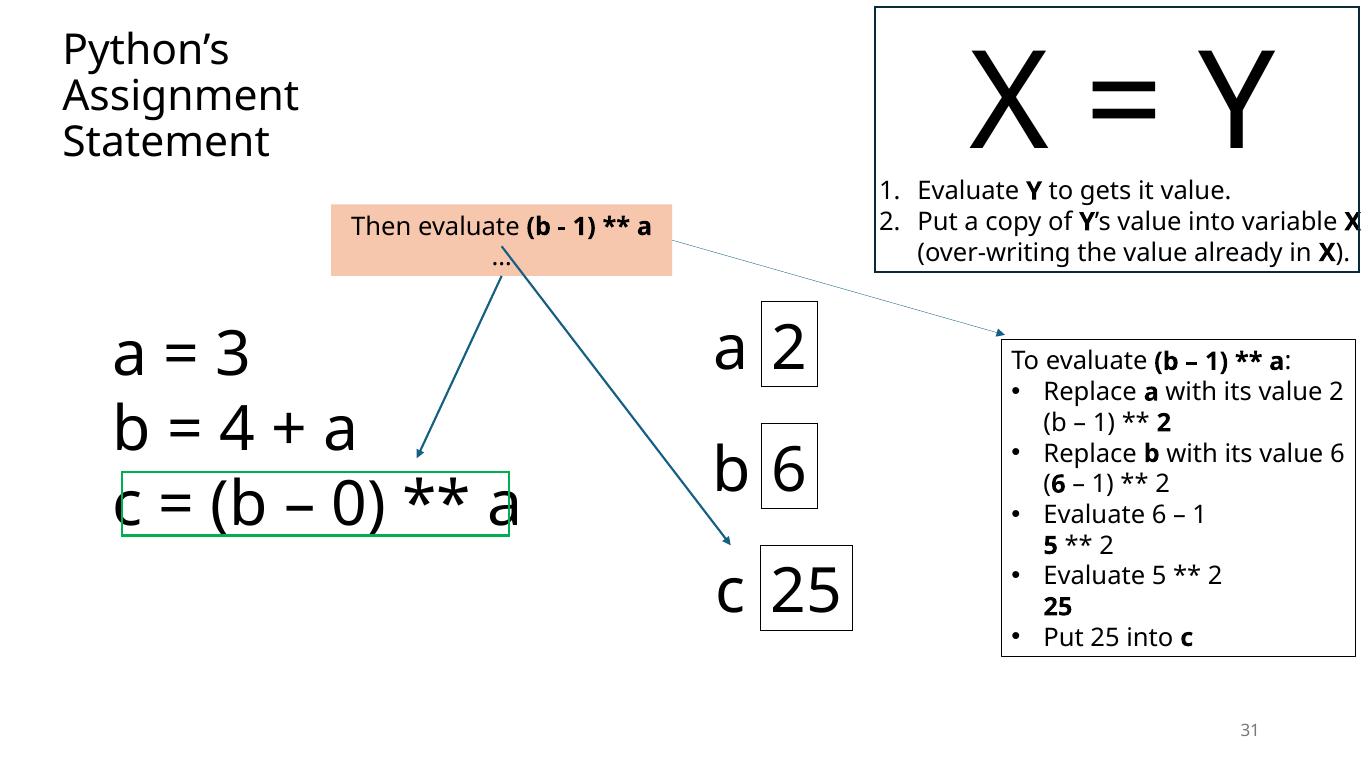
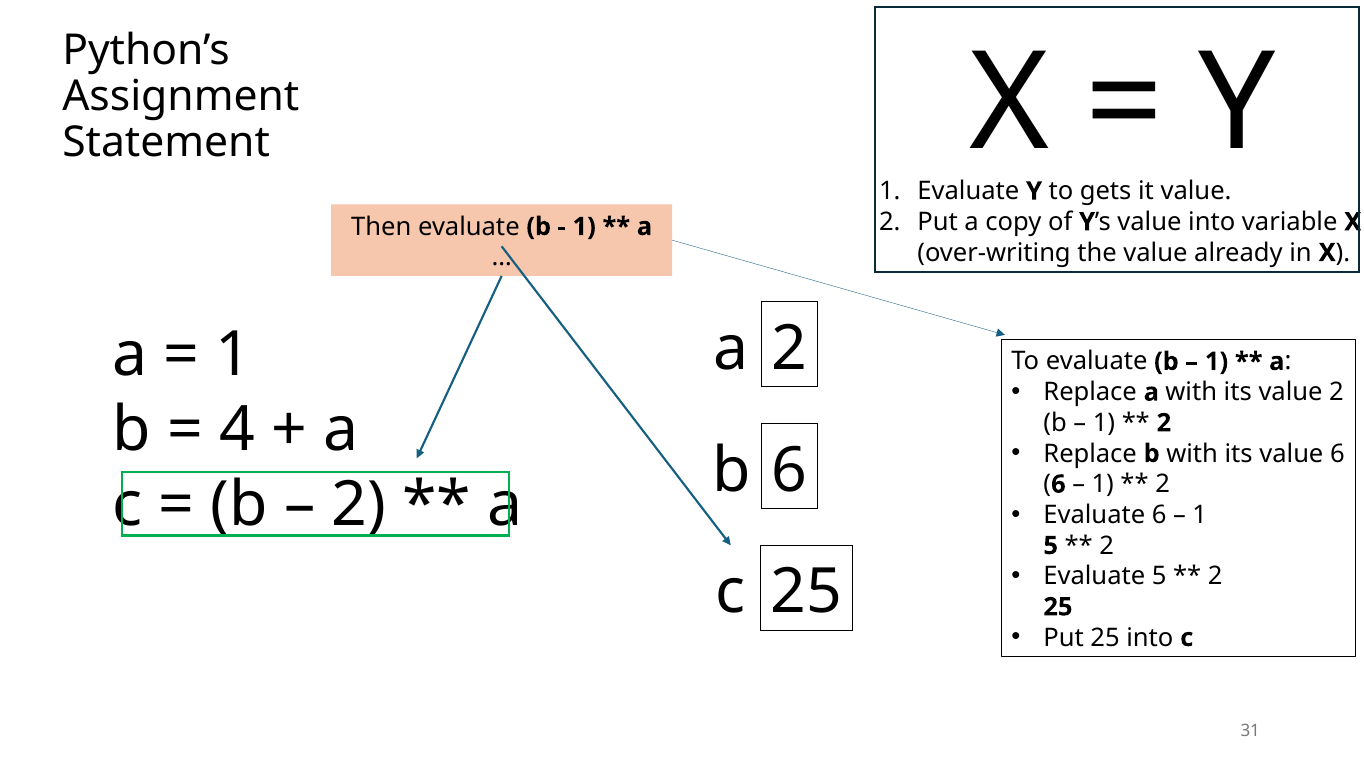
3 at (234, 355): 3 -> 1
0 at (359, 505): 0 -> 2
